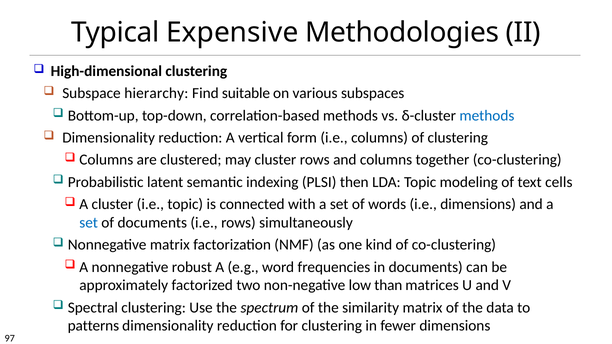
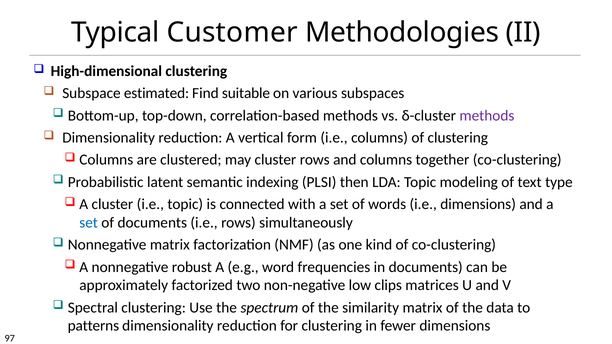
Expensive: Expensive -> Customer
hierarchy: hierarchy -> estimated
methods at (487, 116) colour: blue -> purple
cells: cells -> type
than: than -> clips
